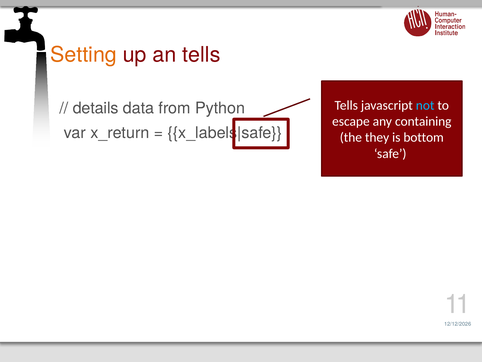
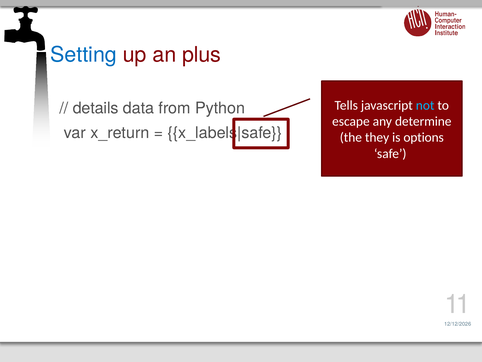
Setting colour: orange -> blue
an tells: tells -> plus
containing: containing -> determine
bottom: bottom -> options
